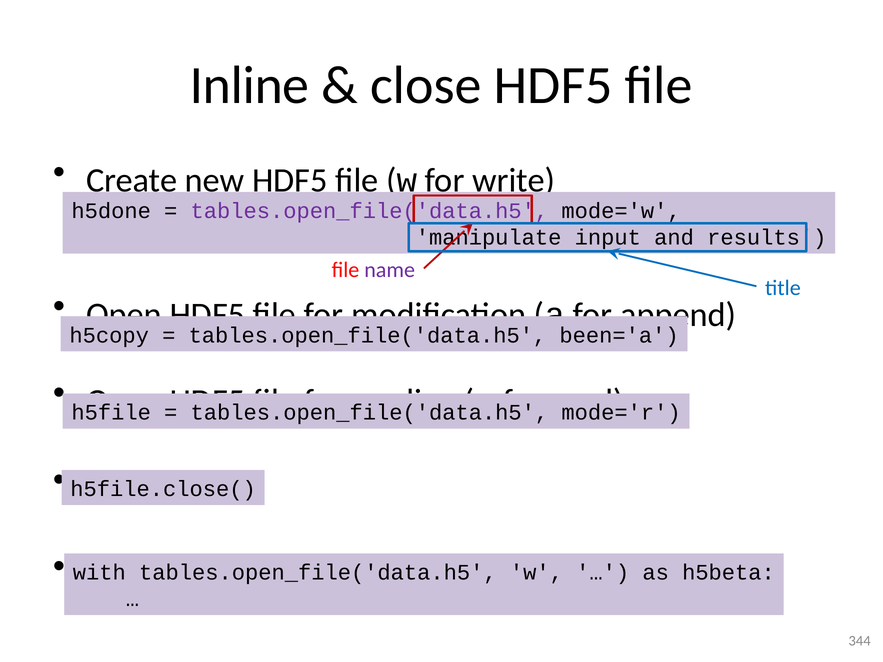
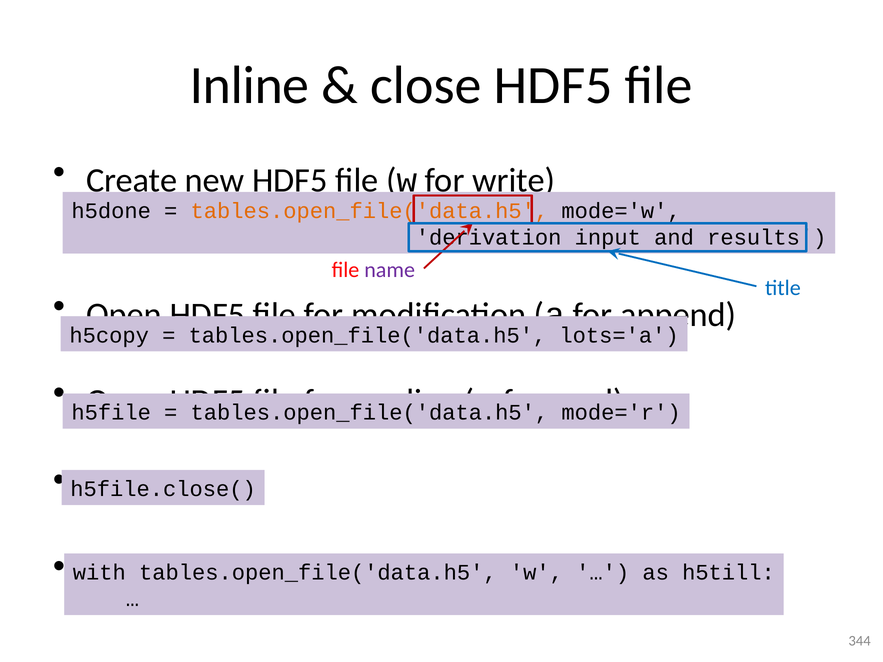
tables.open_file('data.h5 at (369, 211) colour: purple -> orange
manipulate: manipulate -> derivation
been='a: been='a -> lots='a
h5beta: h5beta -> h5till
